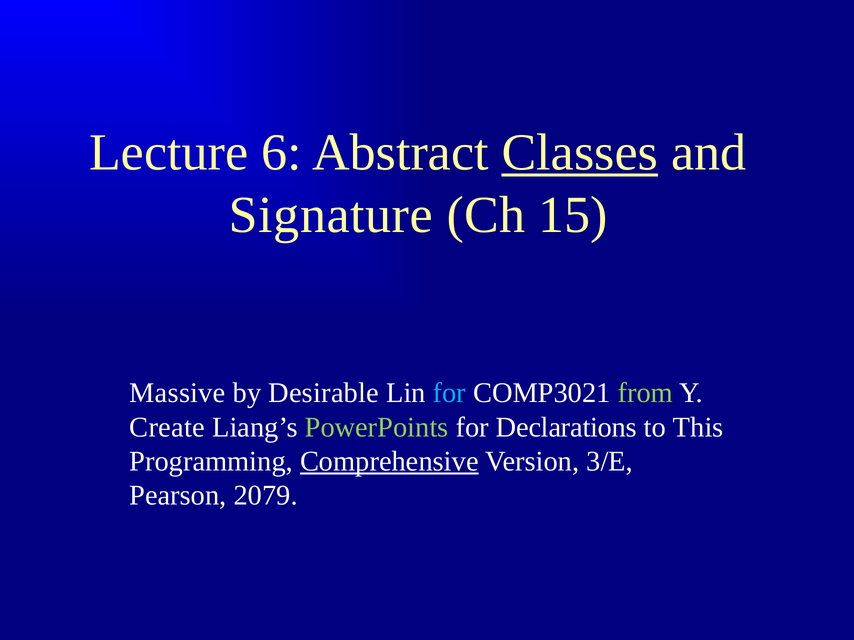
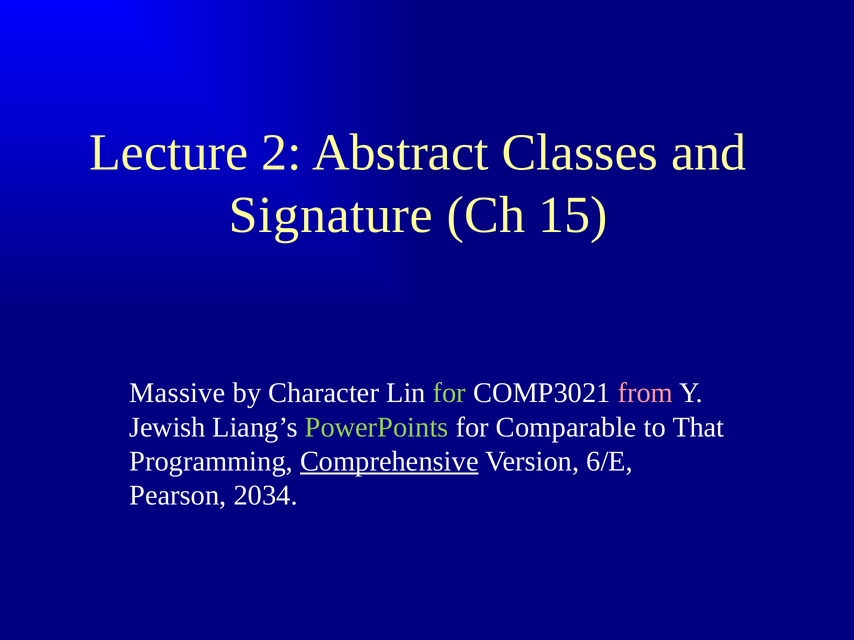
6: 6 -> 2
Classes underline: present -> none
Desirable: Desirable -> Character
for at (449, 393) colour: light blue -> light green
from colour: light green -> pink
Create: Create -> Jewish
Declarations: Declarations -> Comparable
This: This -> That
3/E: 3/E -> 6/E
2079: 2079 -> 2034
